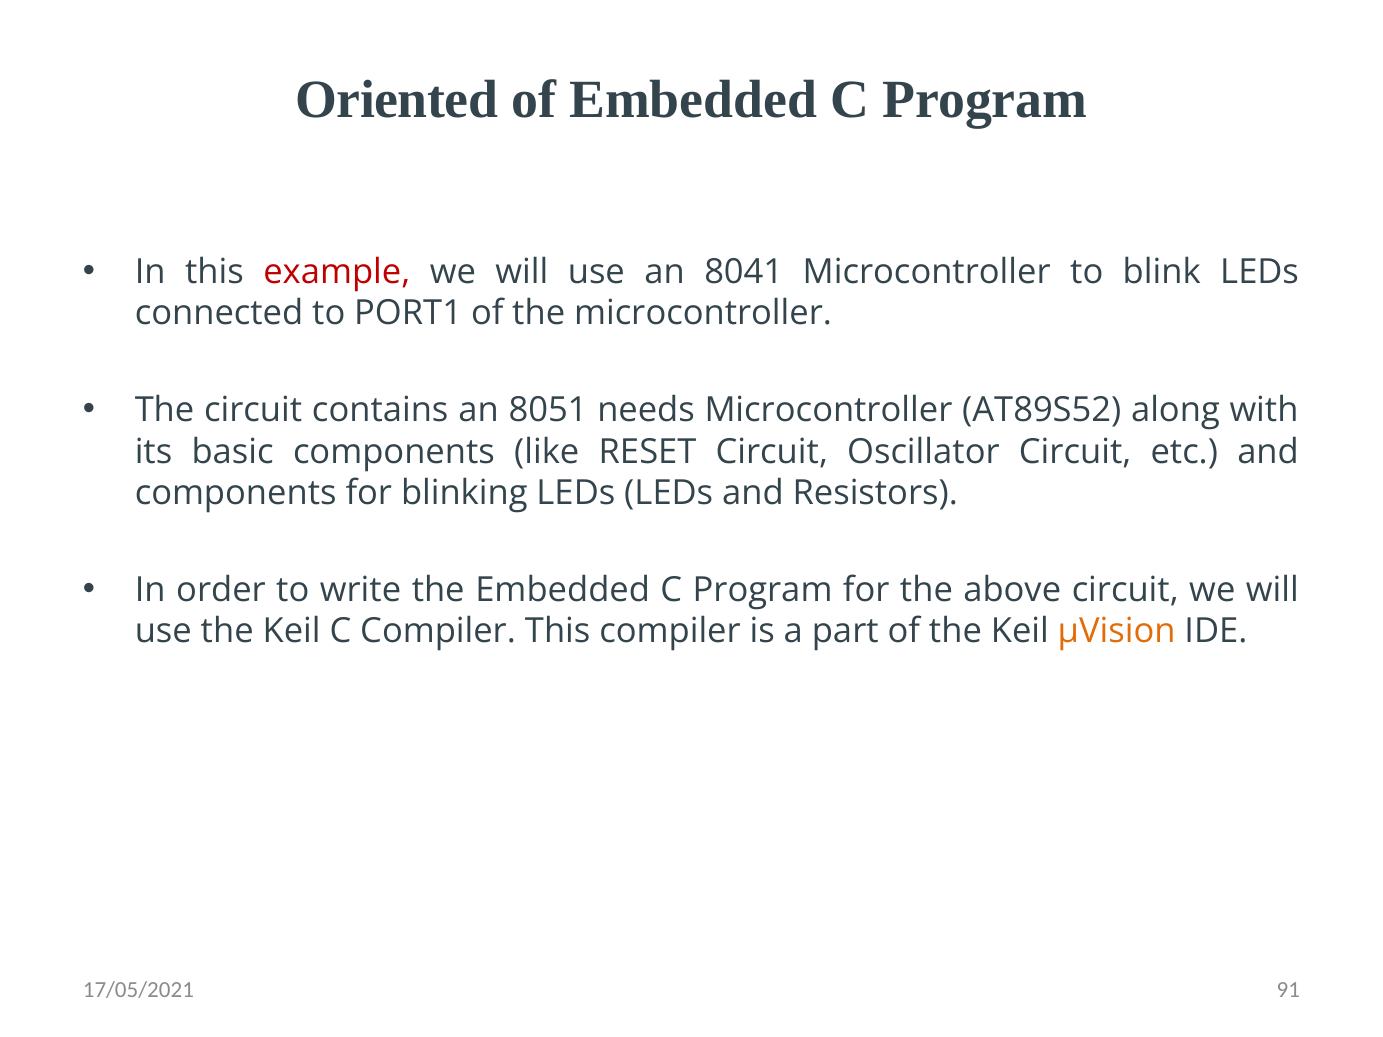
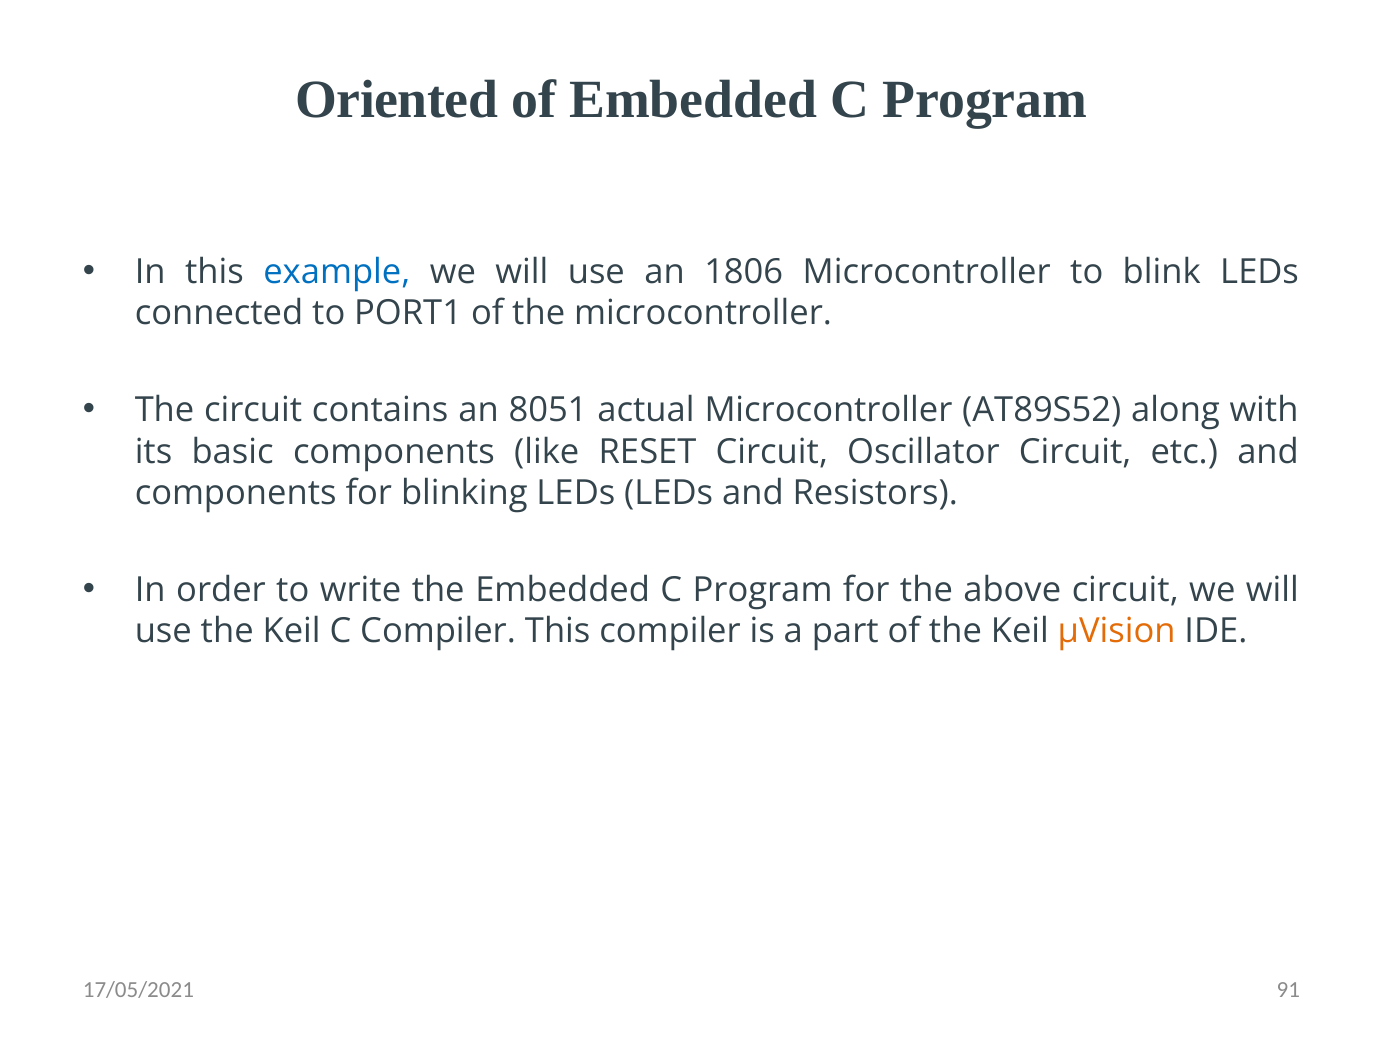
example colour: red -> blue
8041: 8041 -> 1806
needs: needs -> actual
